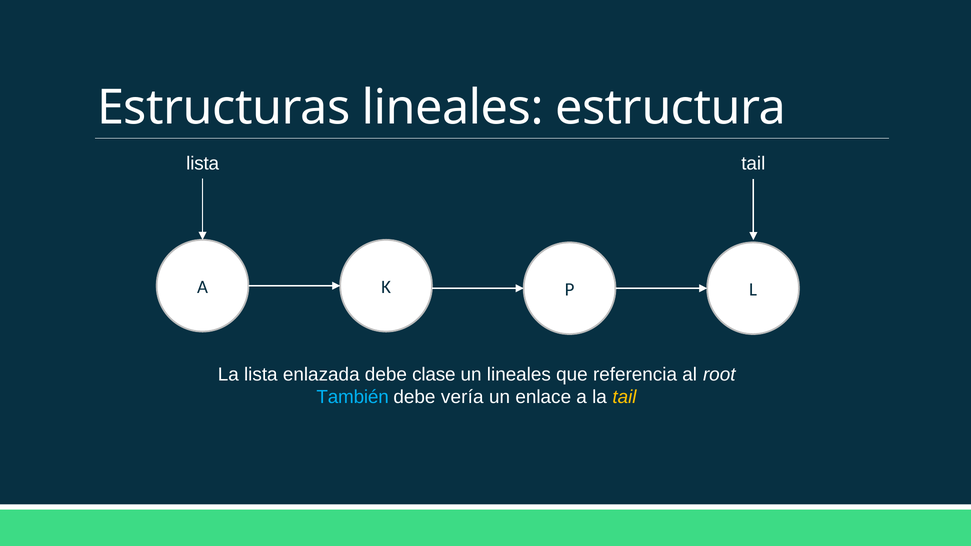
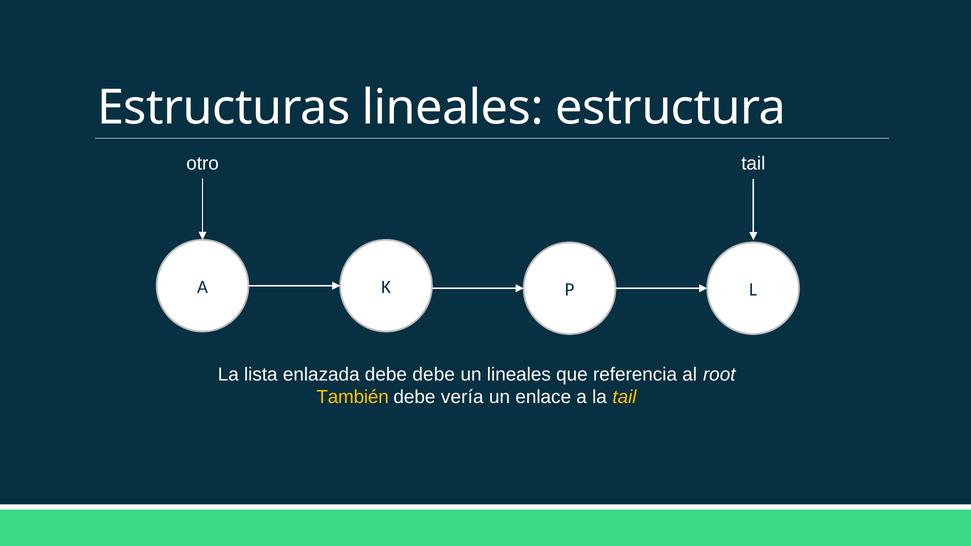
lista at (203, 164): lista -> otro
debe clase: clase -> debe
También colour: light blue -> yellow
